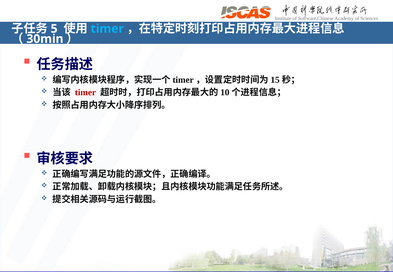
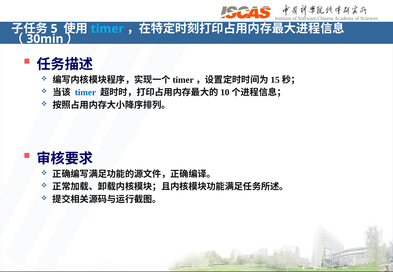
timer at (85, 93) colour: red -> blue
